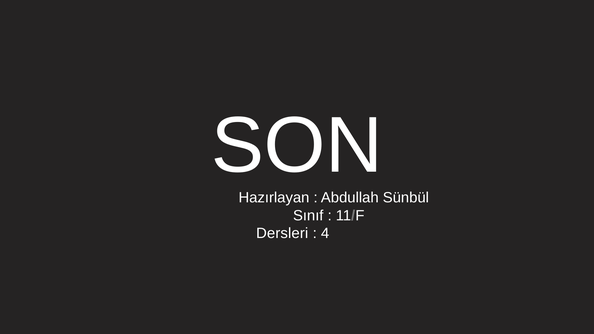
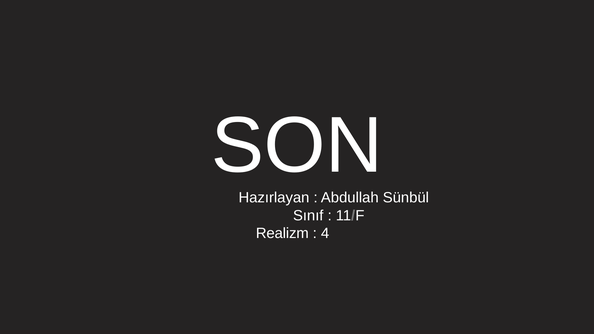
Dersleri: Dersleri -> Realizm
